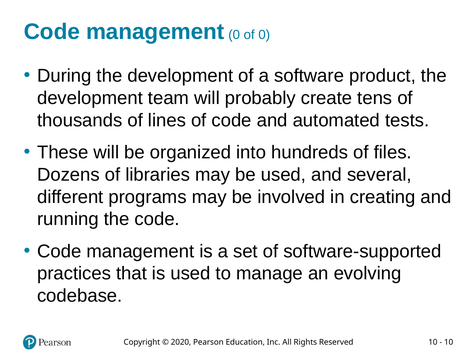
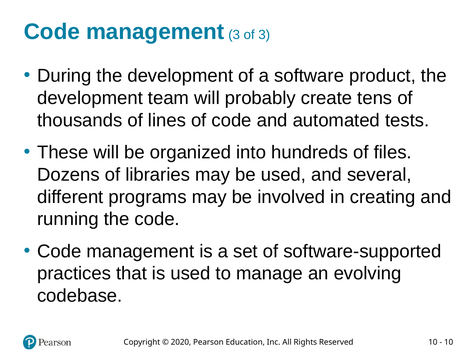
management 0: 0 -> 3
of 0: 0 -> 3
